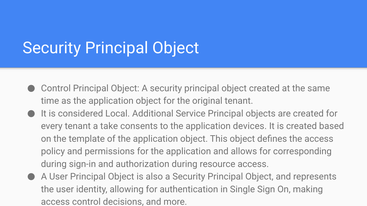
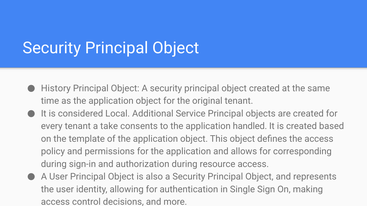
Control at (56, 88): Control -> History
devices: devices -> handled
